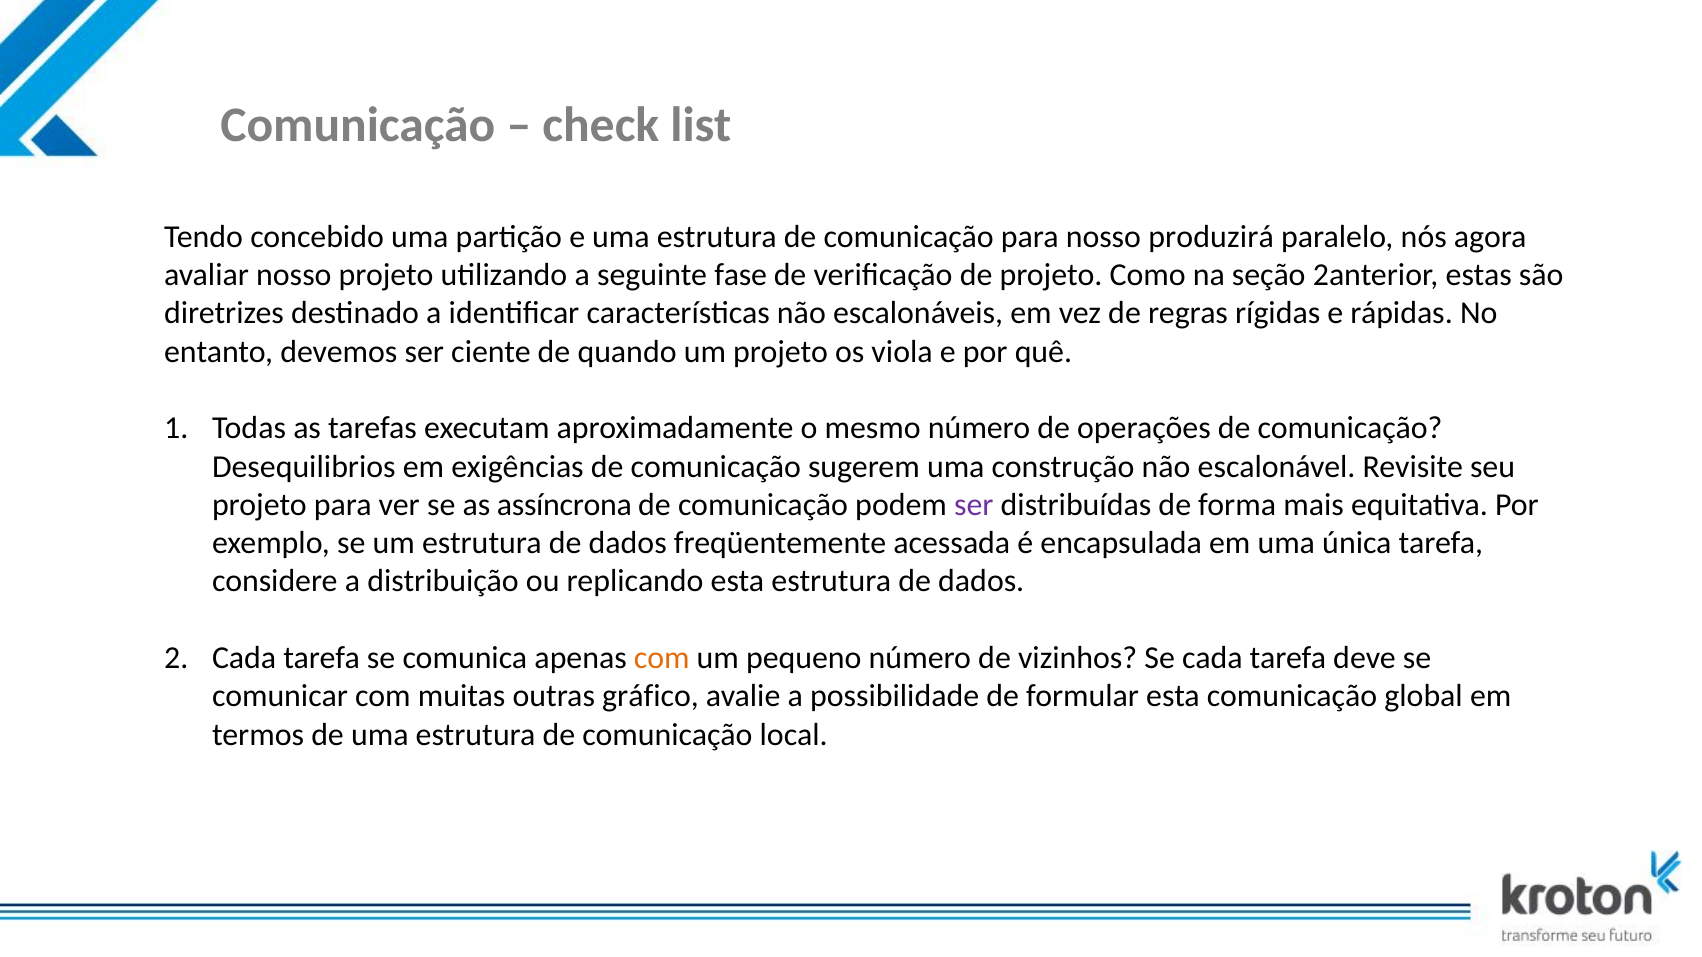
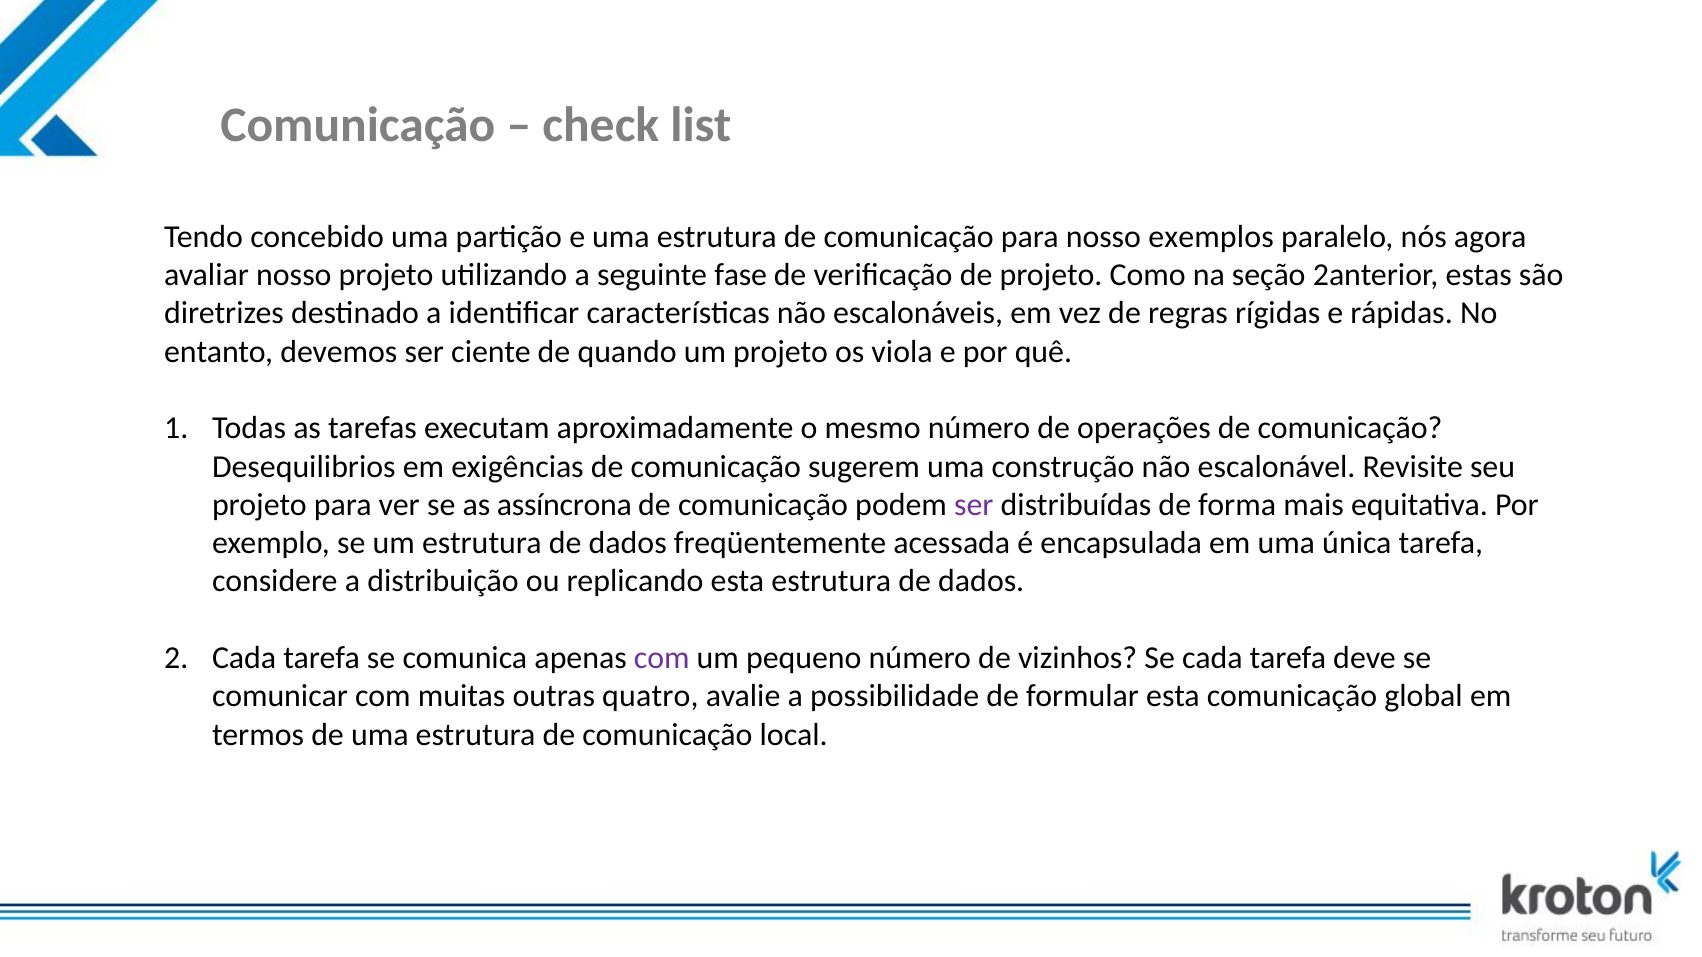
produzirá: produzirá -> exemplos
com at (662, 658) colour: orange -> purple
gráfico: gráfico -> quatro
